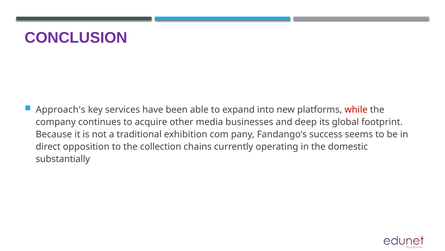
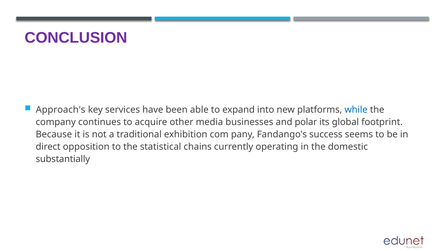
while colour: red -> blue
deep: deep -> polar
collection: collection -> statistical
